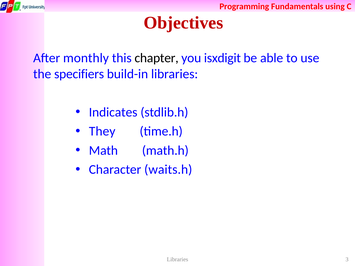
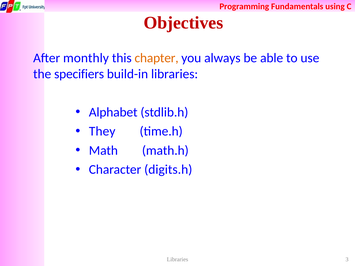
chapter colour: black -> orange
isxdigit: isxdigit -> always
Indicates: Indicates -> Alphabet
waits.h: waits.h -> digits.h
